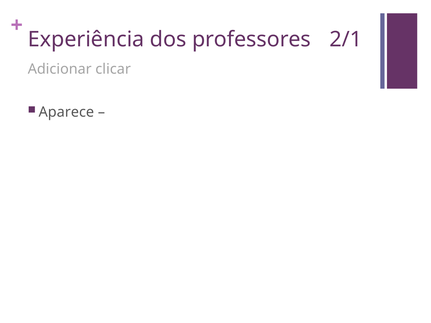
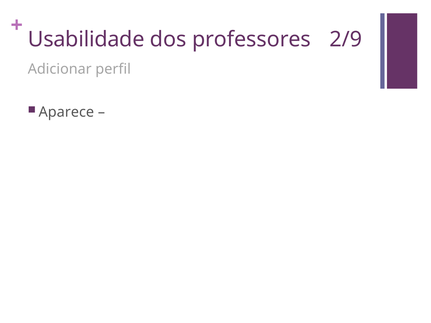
Experiência: Experiência -> Usabilidade
2/1: 2/1 -> 2/9
clicar: clicar -> perfil
